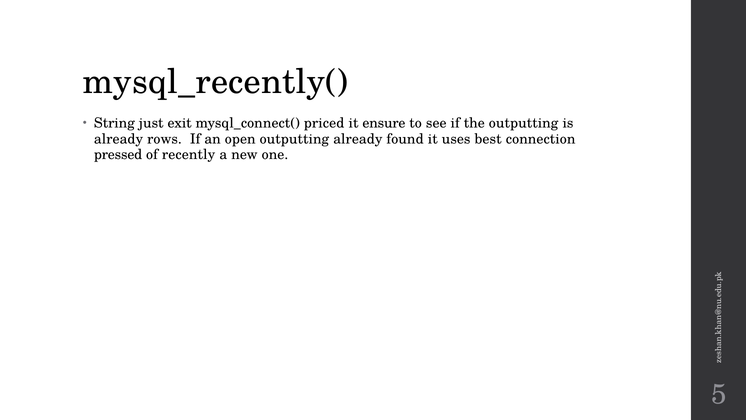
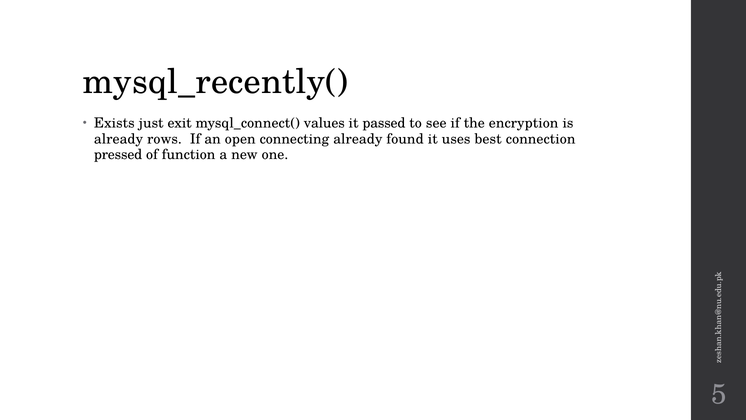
String: String -> Exists
priced: priced -> values
ensure: ensure -> passed
the outputting: outputting -> encryption
open outputting: outputting -> connecting
recently: recently -> function
